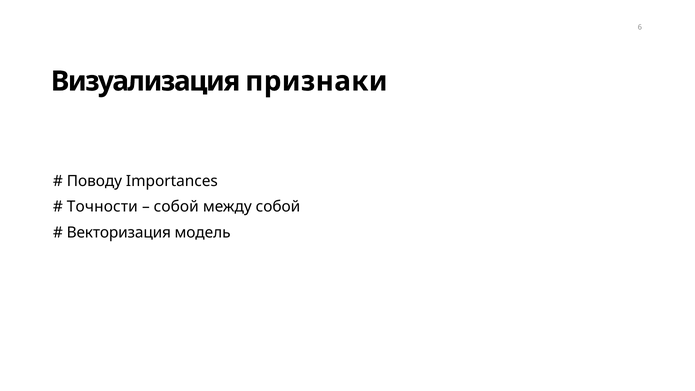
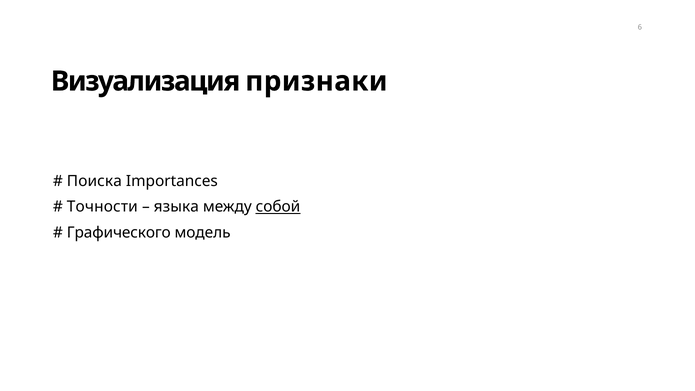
Поводу: Поводу -> Поиска
собой at (176, 207): собой -> языка
собой at (278, 207) underline: none -> present
Векторизация: Векторизация -> Графического
